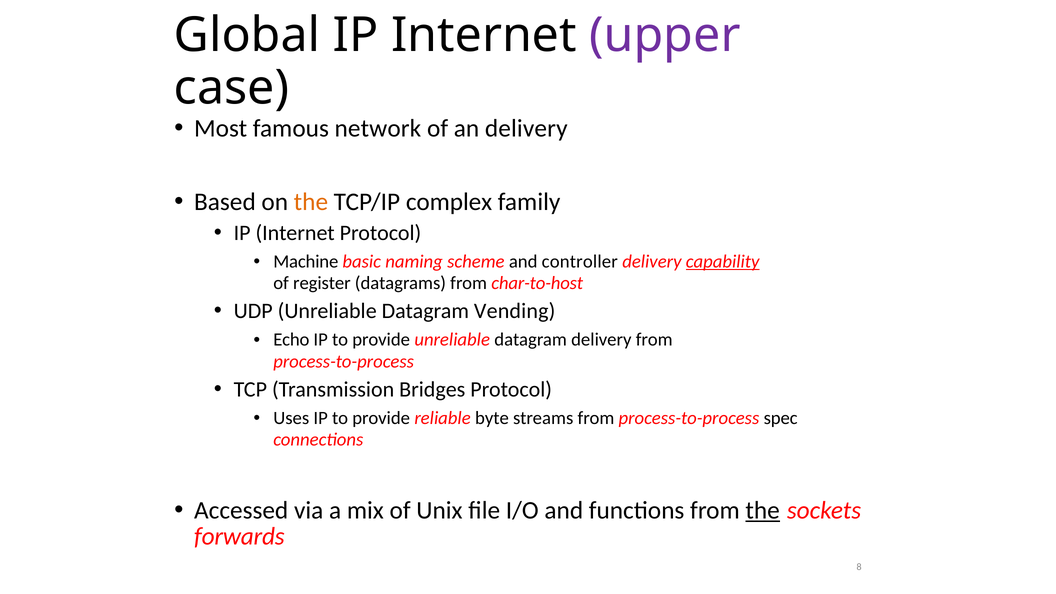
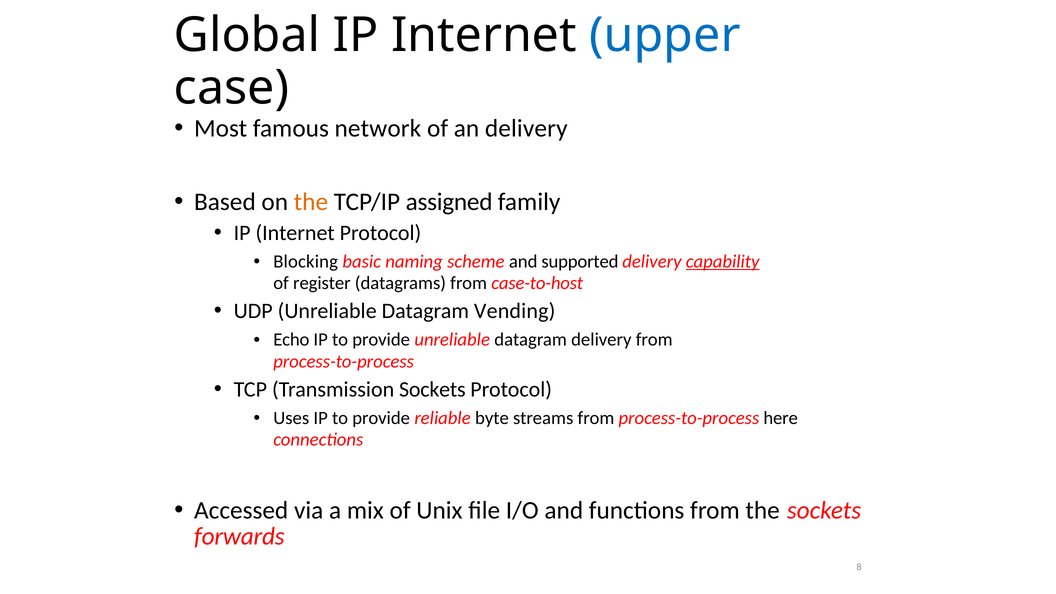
upper colour: purple -> blue
complex: complex -> assigned
Machine: Machine -> Blocking
controller: controller -> supported
char-to-host: char-to-host -> case-to-host
Transmission Bridges: Bridges -> Sockets
spec: spec -> here
the at (763, 510) underline: present -> none
